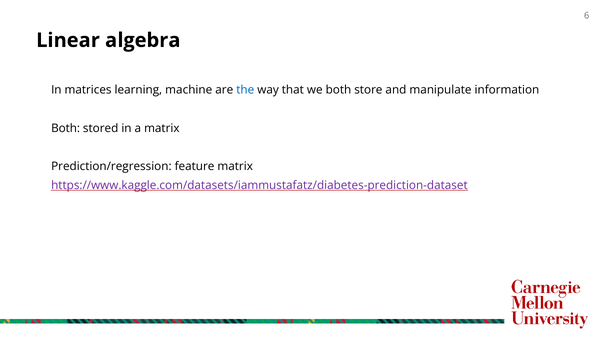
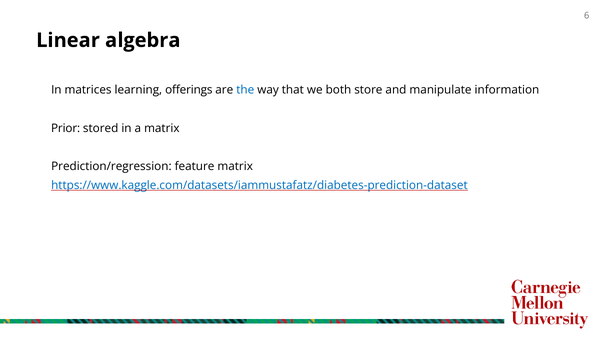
machine: machine -> offerings
Both at (66, 128): Both -> Prior
https://www.kaggle.com/datasets/iammustafatz/diabetes-prediction-dataset colour: purple -> blue
